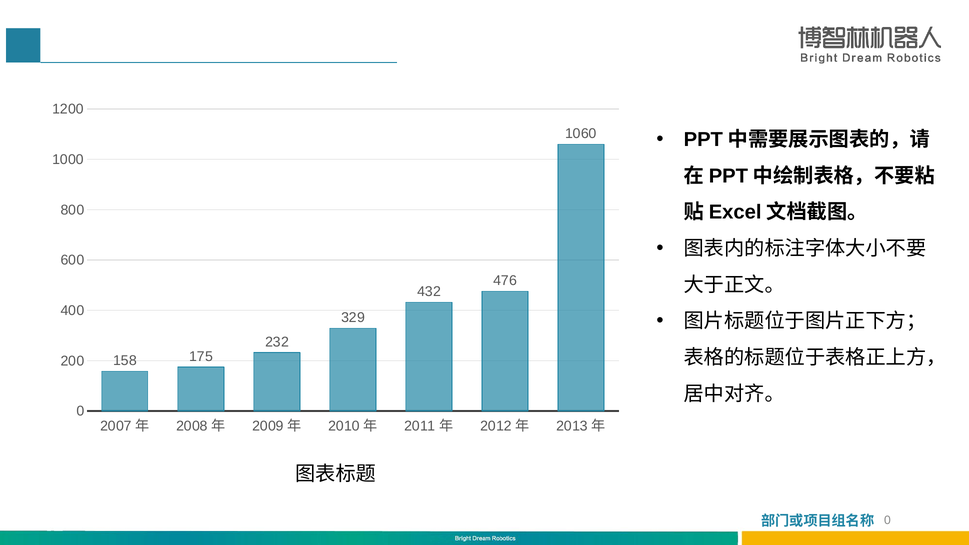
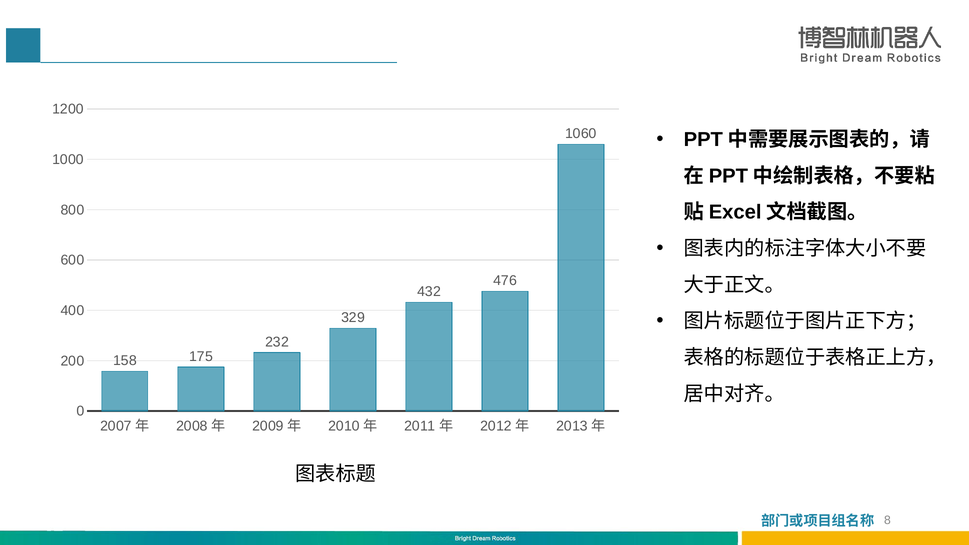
0 at (887, 520): 0 -> 8
